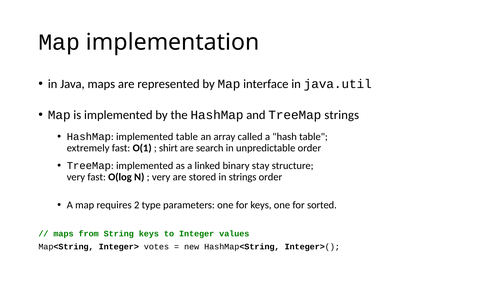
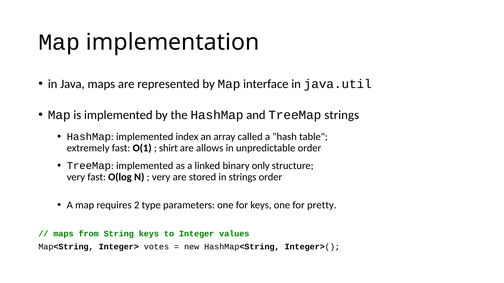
implemented table: table -> index
search: search -> allows
stay: stay -> only
sorted: sorted -> pretty
